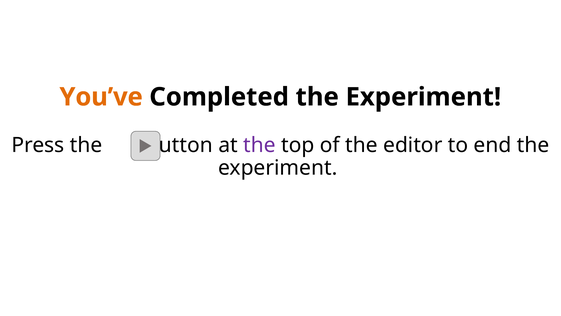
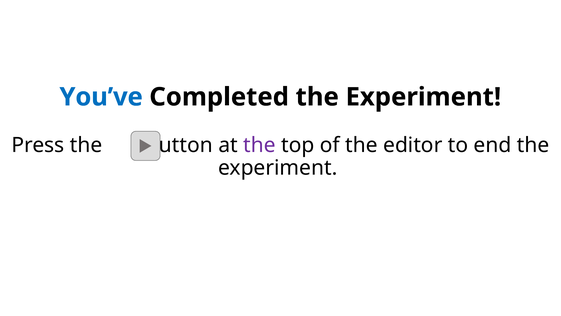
You’ve colour: orange -> blue
